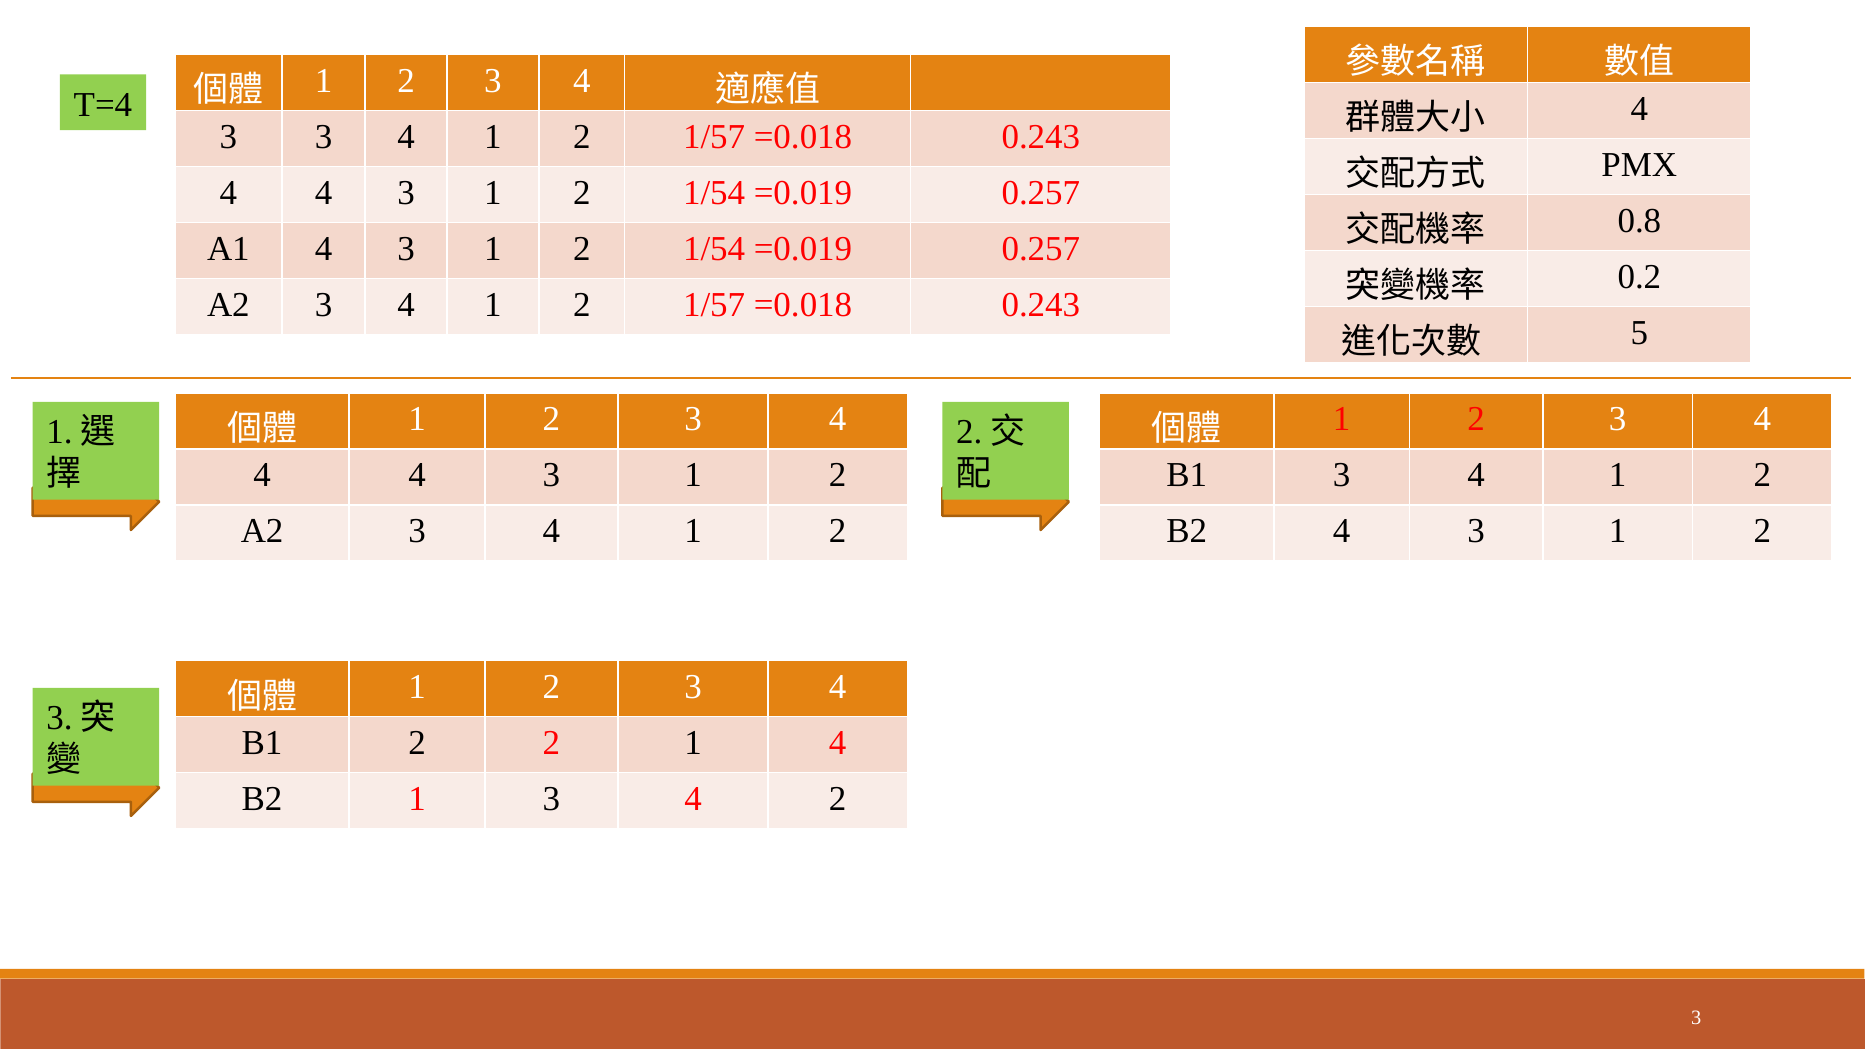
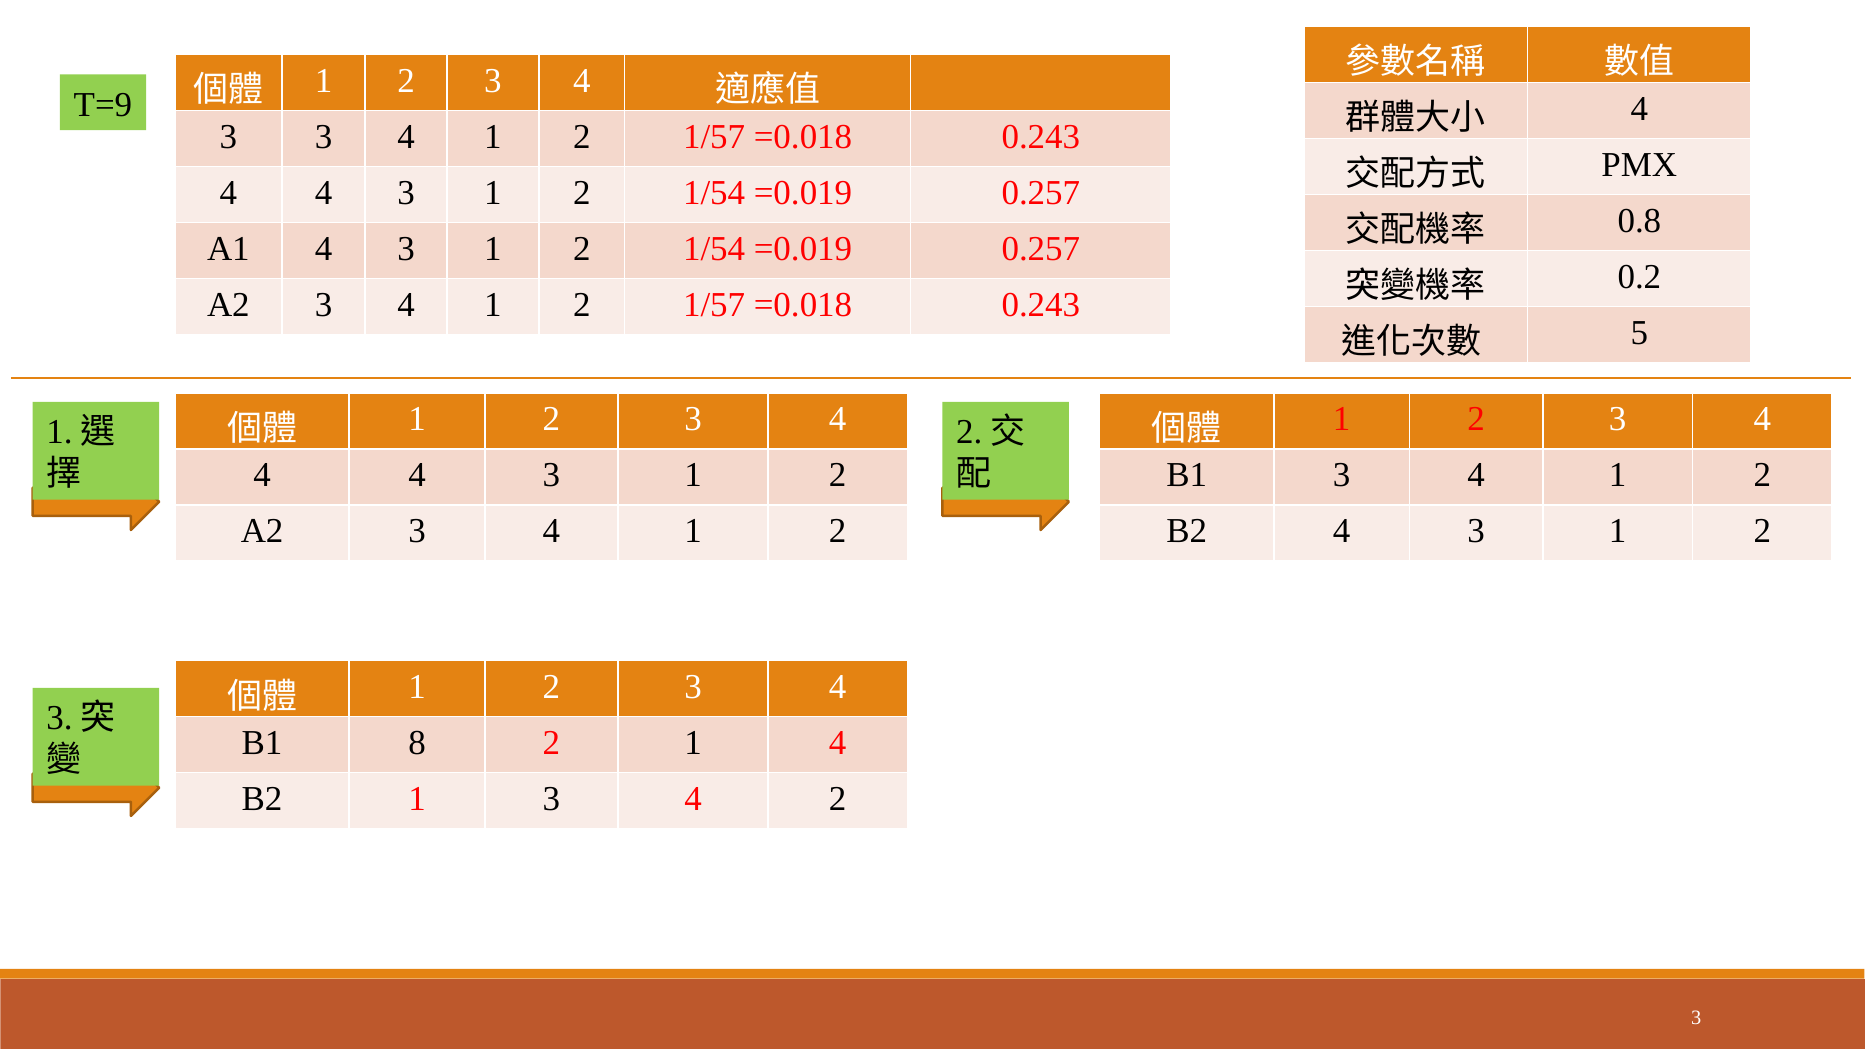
T=4: T=4 -> T=9
B1 2: 2 -> 8
